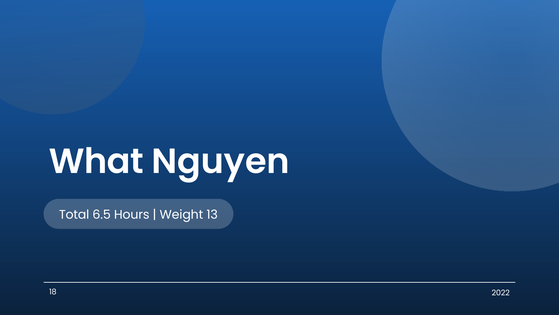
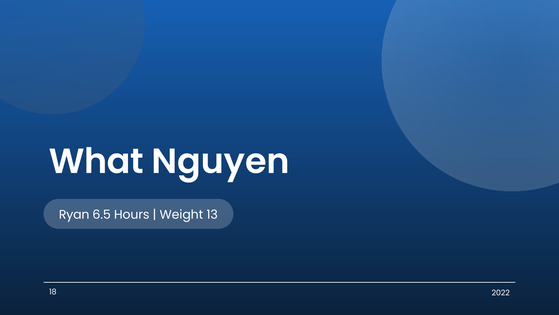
Total: Total -> Ryan
